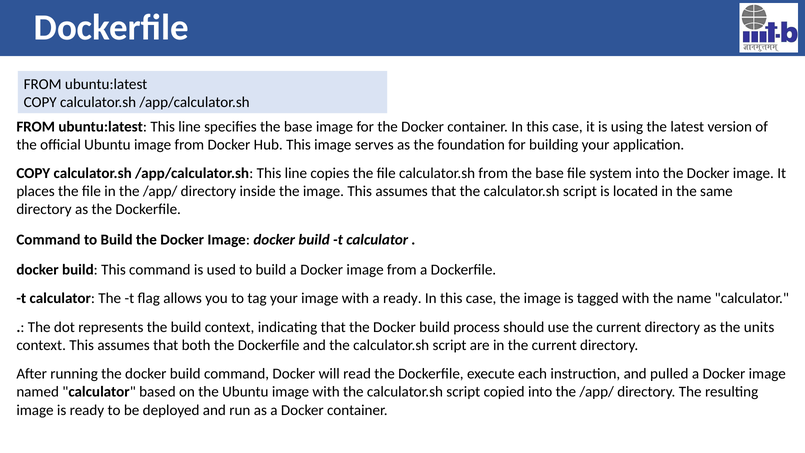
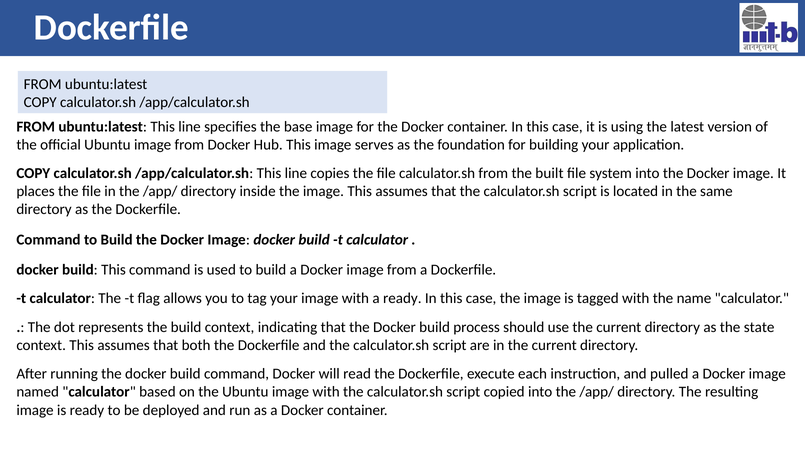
from the base: base -> built
units: units -> state
